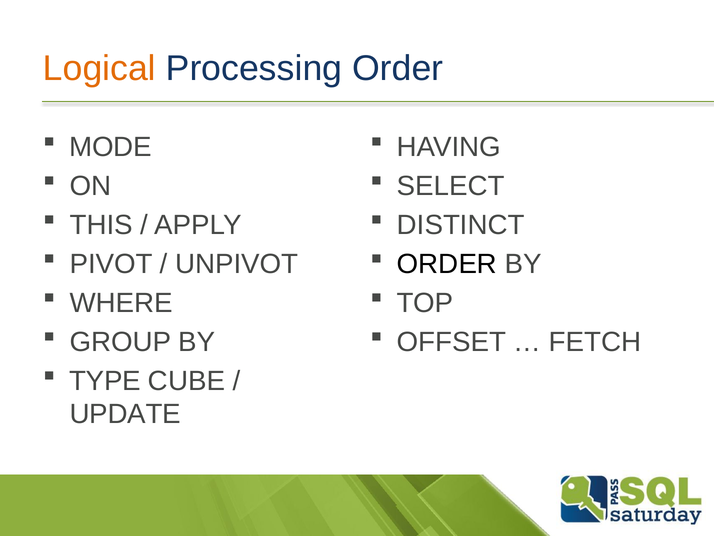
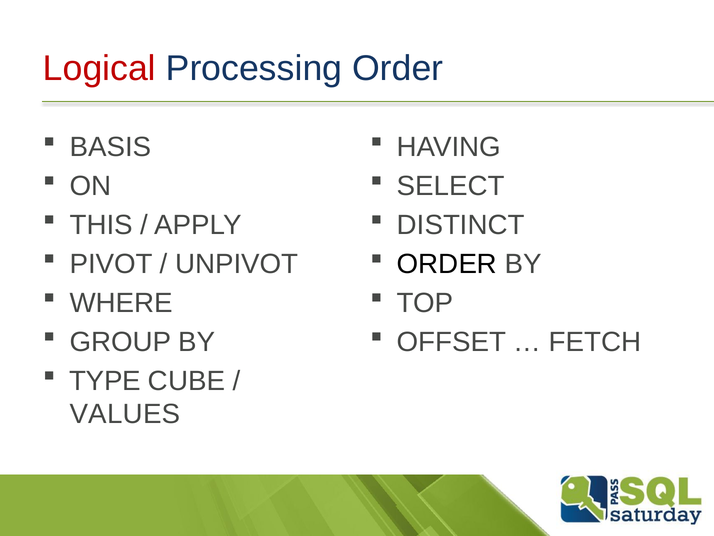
Logical colour: orange -> red
MODE: MODE -> BASIS
UPDATE: UPDATE -> VALUES
